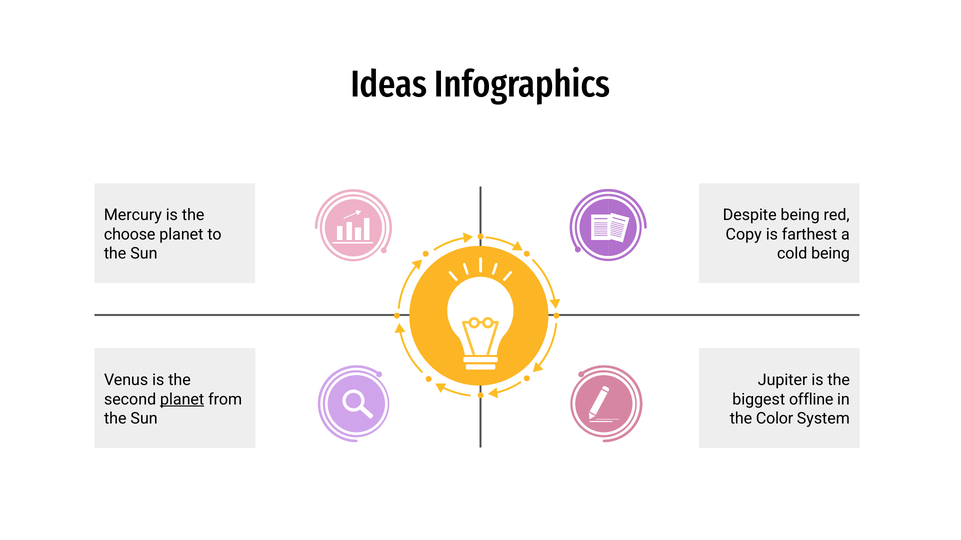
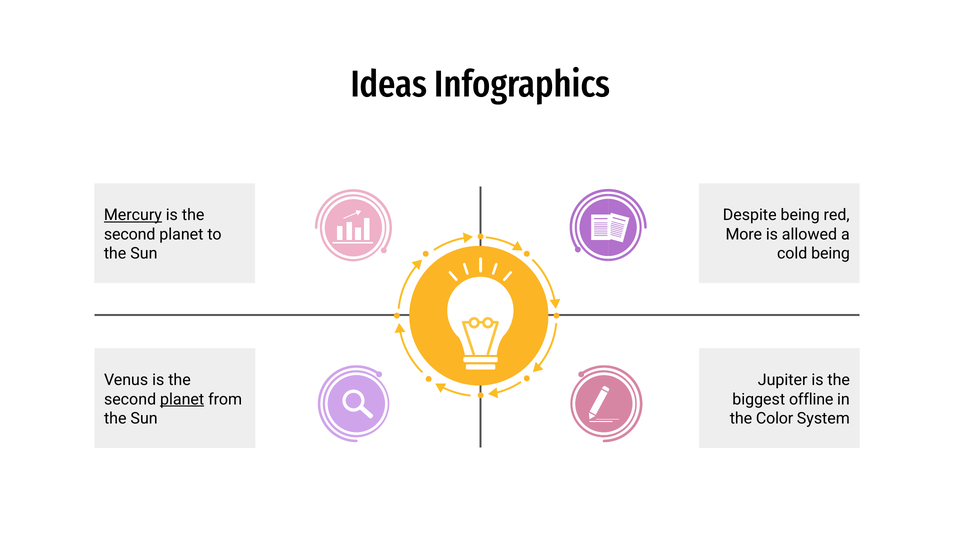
Mercury underline: none -> present
choose at (130, 235): choose -> second
Copy: Copy -> More
farthest: farthest -> allowed
